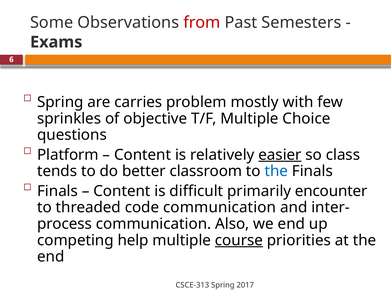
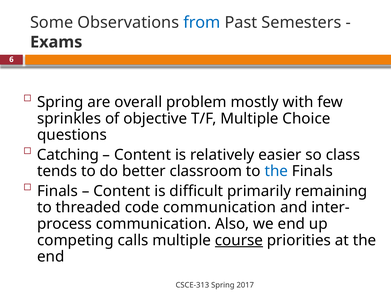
from colour: red -> blue
carries: carries -> overall
Platform: Platform -> Catching
easier underline: present -> none
encounter: encounter -> remaining
help: help -> calls
